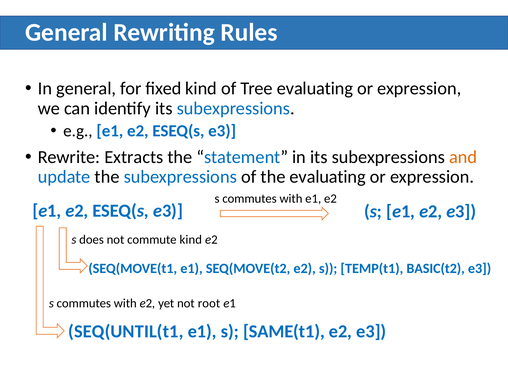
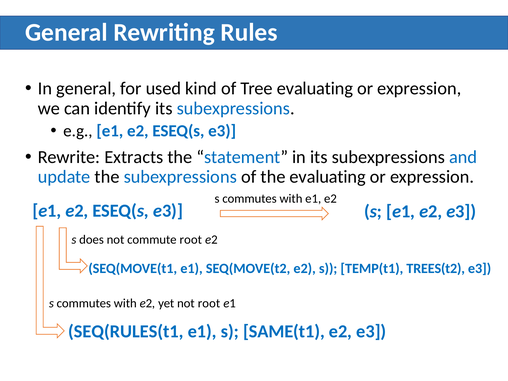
ﬁxed: ﬁxed -> used
and colour: orange -> blue
commute kind: kind -> root
BASIC(t2: BASIC(t2 -> TREES(t2
SEQ(UNTIL(t1: SEQ(UNTIL(t1 -> SEQ(RULES(t1
